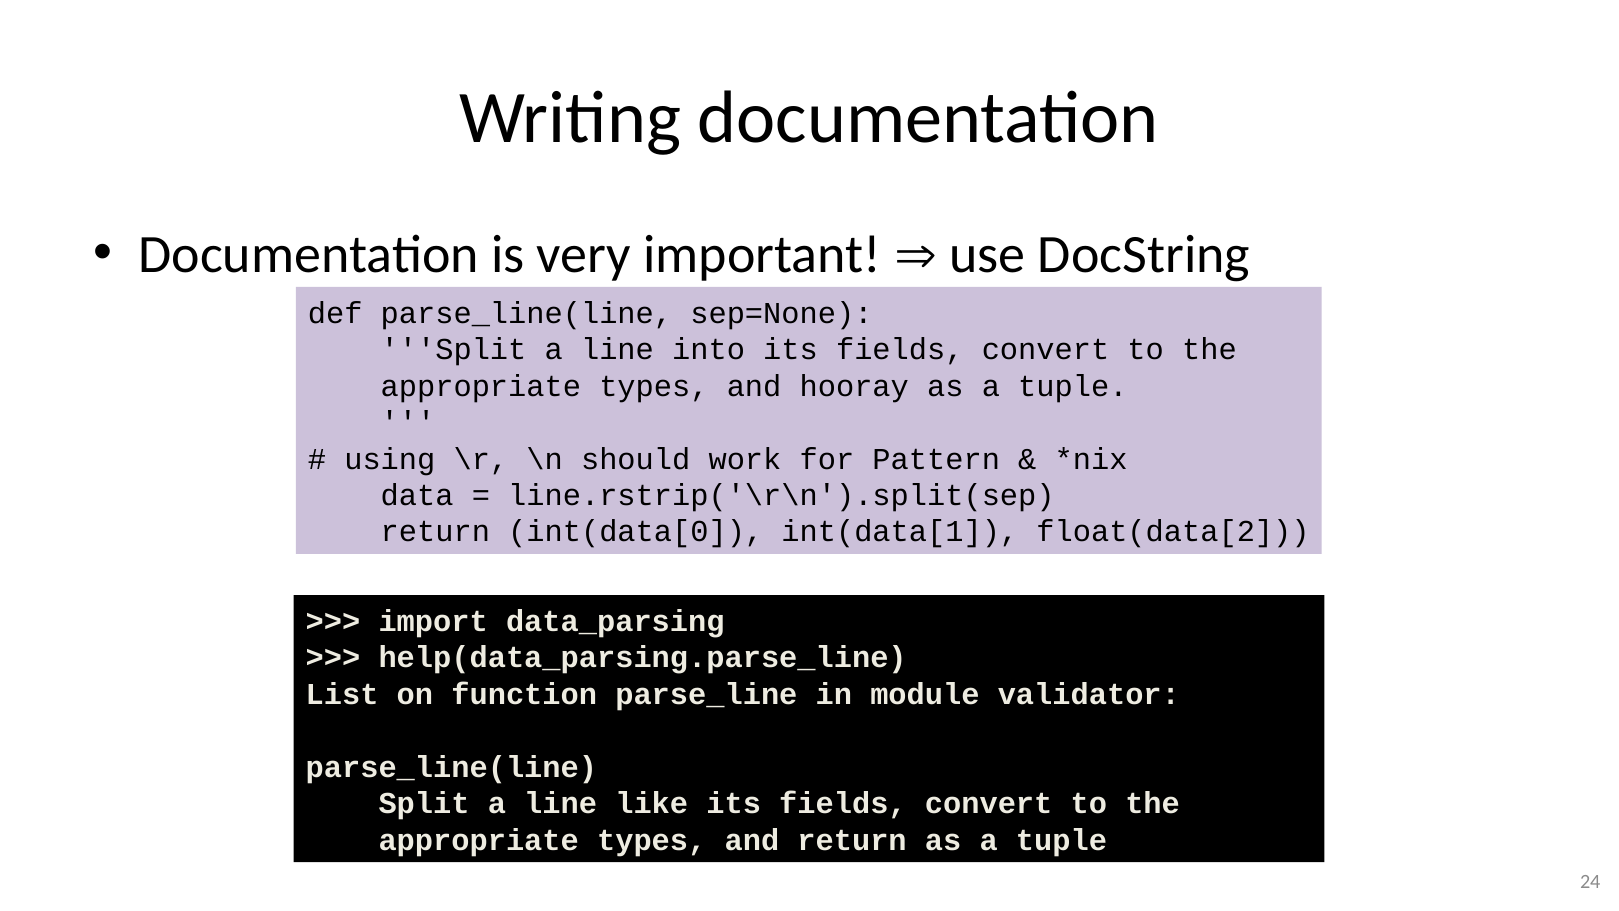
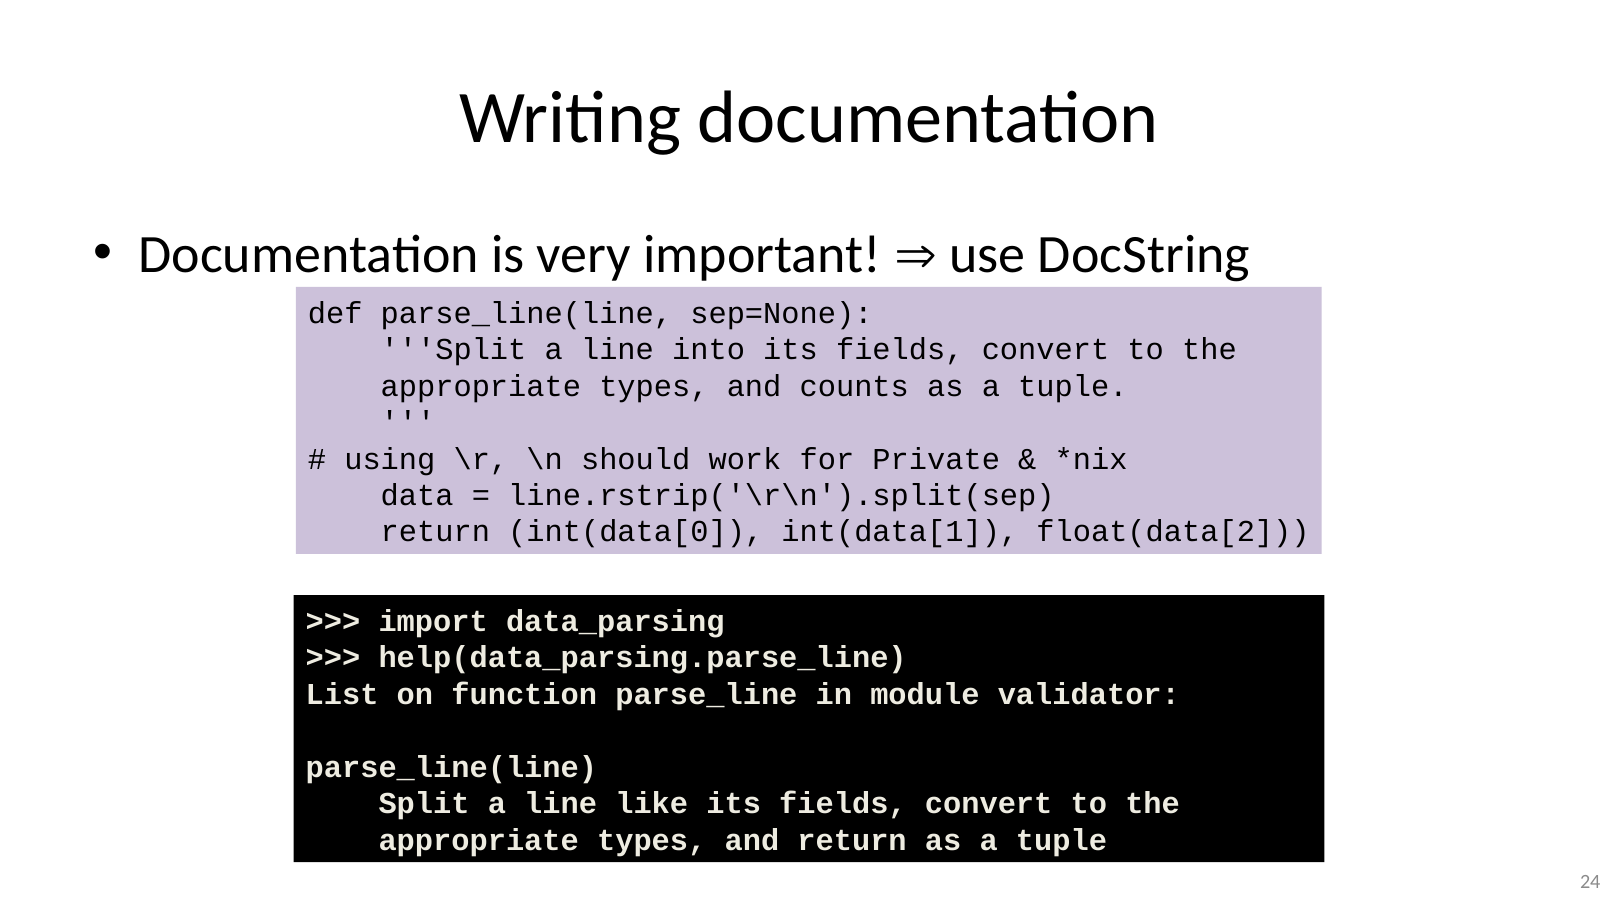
hooray: hooray -> counts
Pattern: Pattern -> Private
